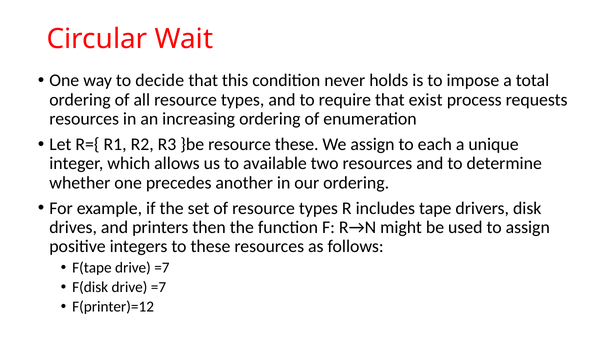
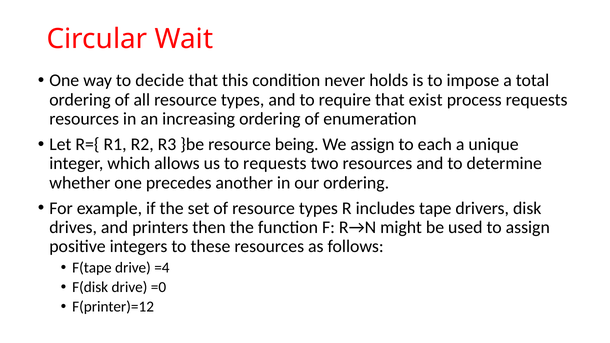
resource these: these -> being
to available: available -> requests
F(tape drive =7: =7 -> =4
F(disk drive =7: =7 -> =0
